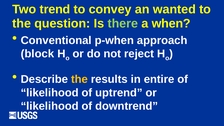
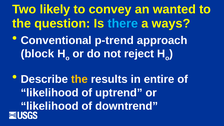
trend: trend -> likely
there colour: light green -> light blue
when: when -> ways
p-when: p-when -> p-trend
